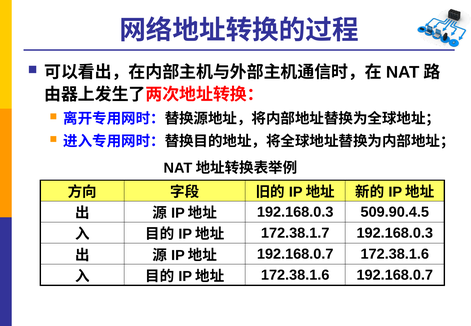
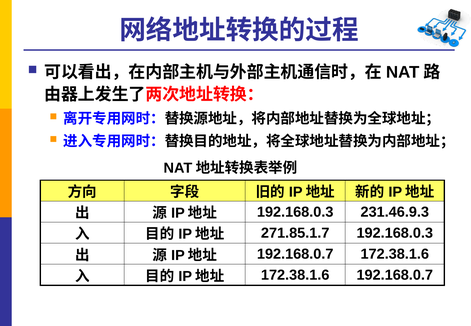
509.90.4.5: 509.90.4.5 -> 231.46.9.3
172.38.1.7: 172.38.1.7 -> 271.85.1.7
